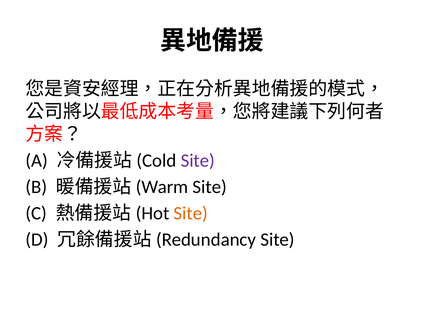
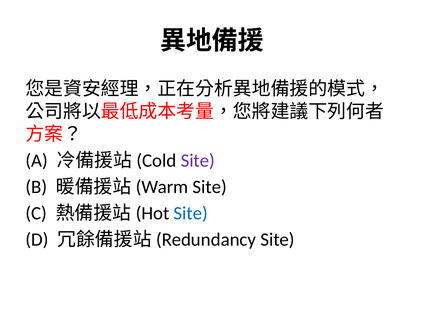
Site at (191, 213) colour: orange -> blue
